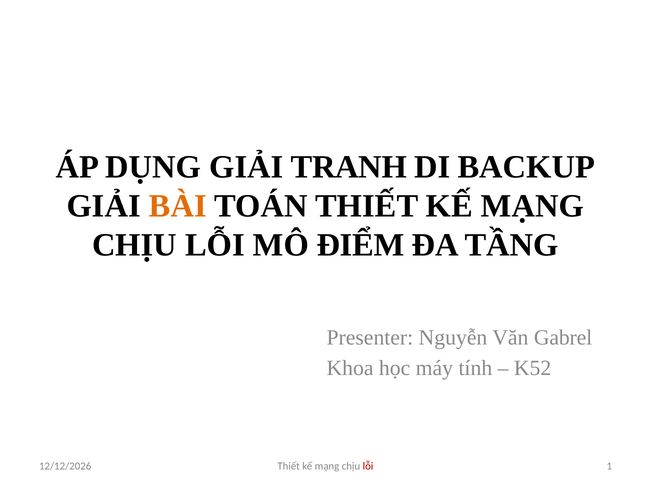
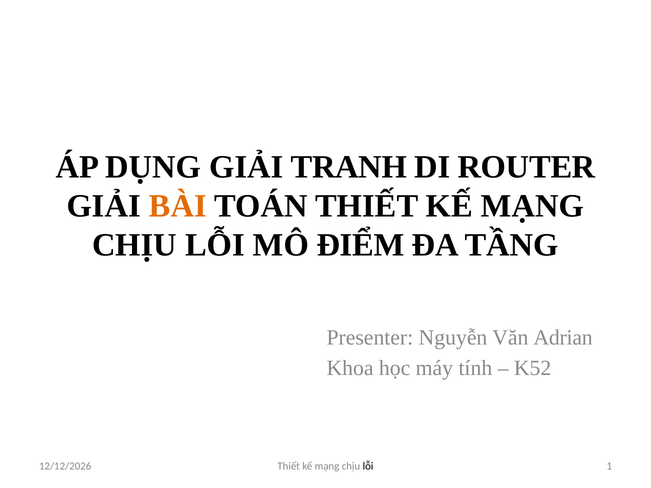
BACKUP: BACKUP -> ROUTER
Gabrel: Gabrel -> Adrian
lỗi at (368, 466) colour: red -> black
